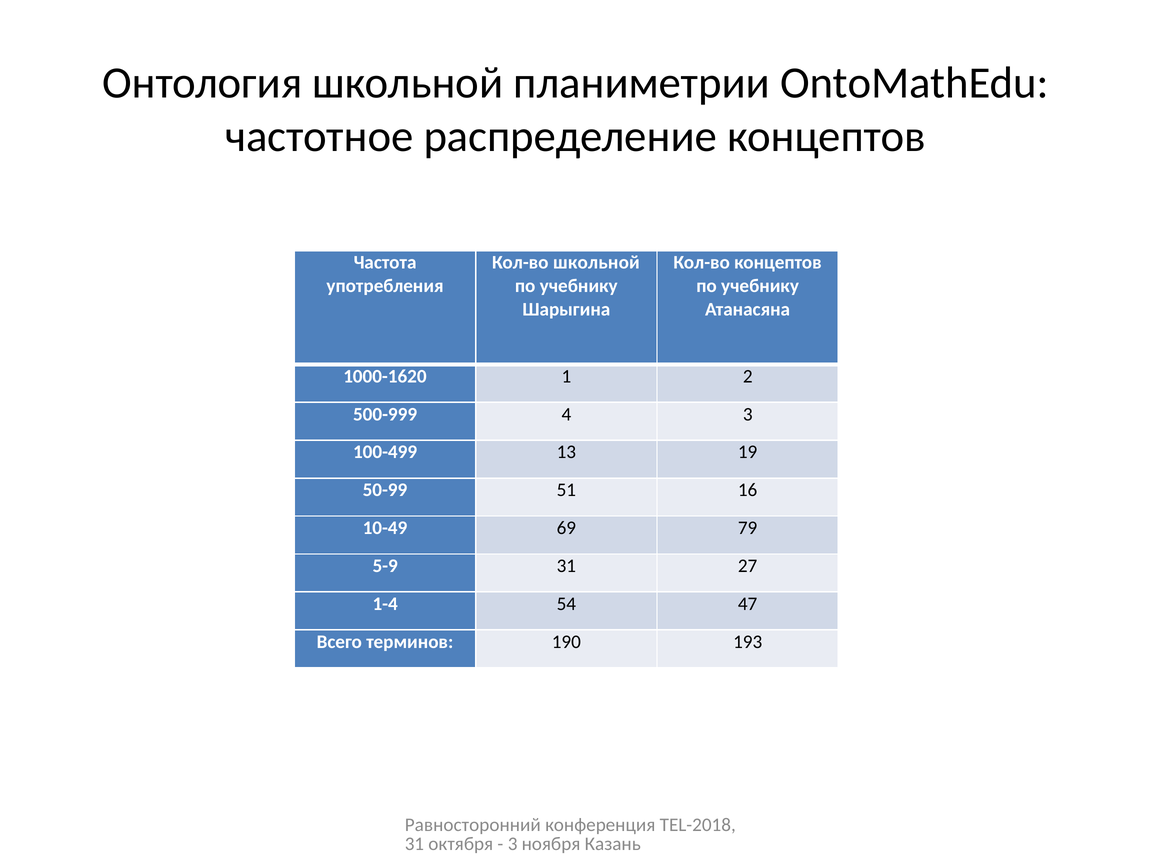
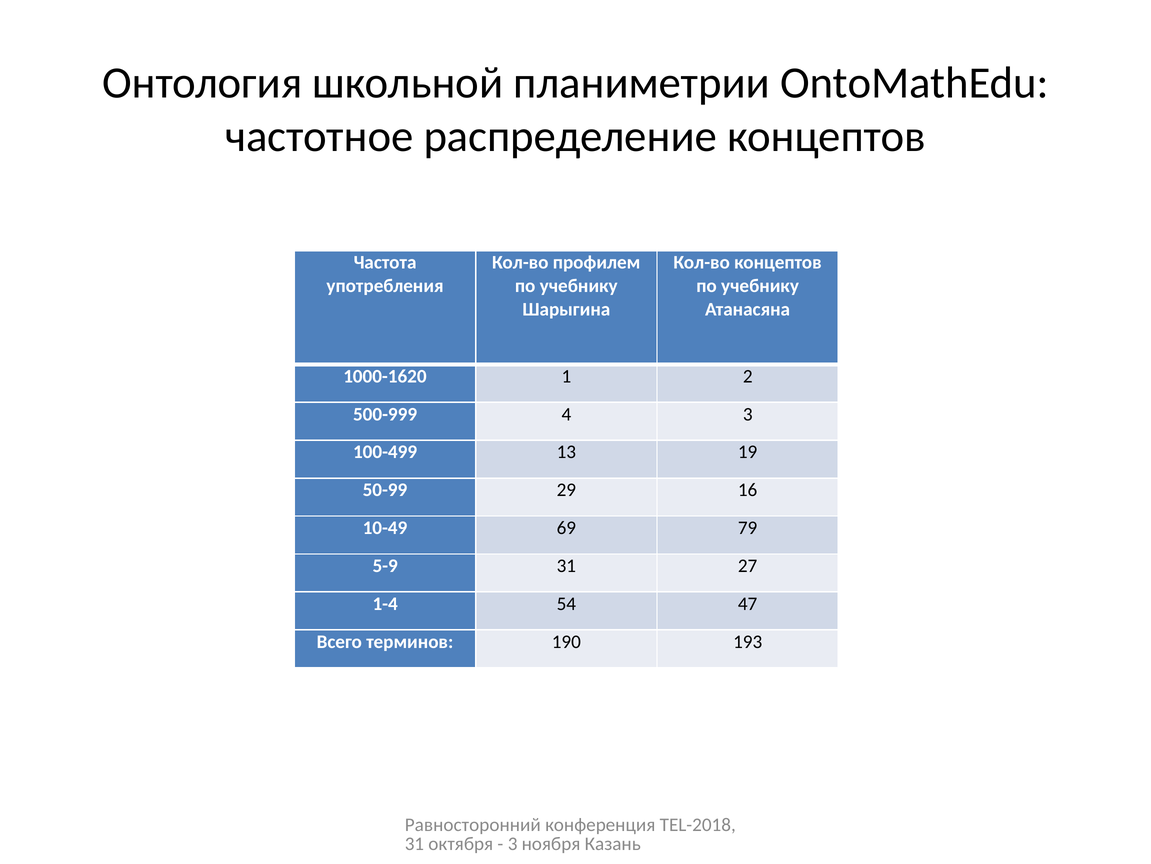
Кол-во школьной: школьной -> профилем
51: 51 -> 29
